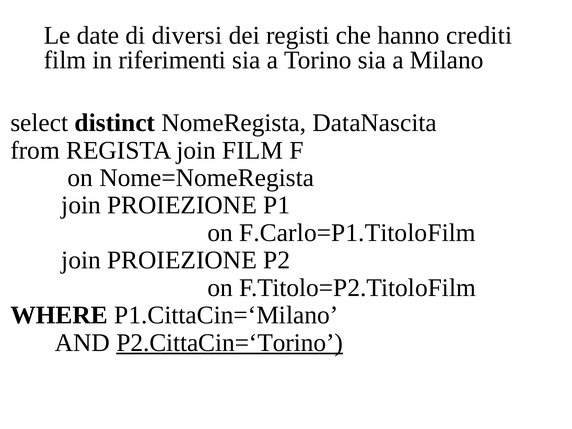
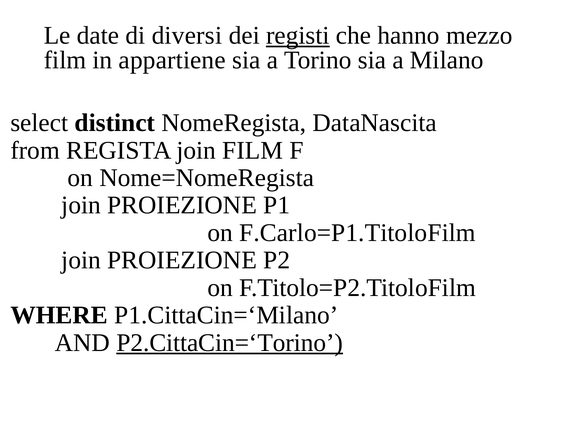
registi underline: none -> present
crediti: crediti -> mezzo
riferimenti: riferimenti -> appartiene
